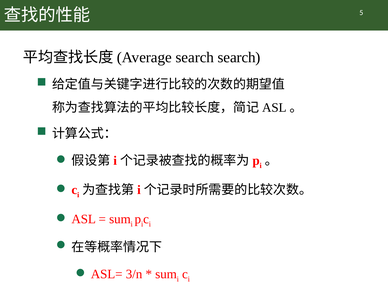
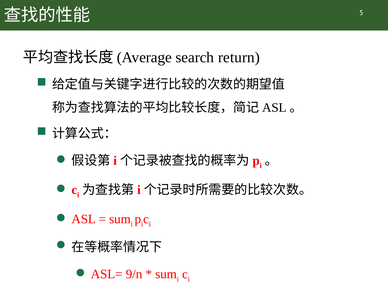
search search: search -> return
3/n: 3/n -> 9/n
